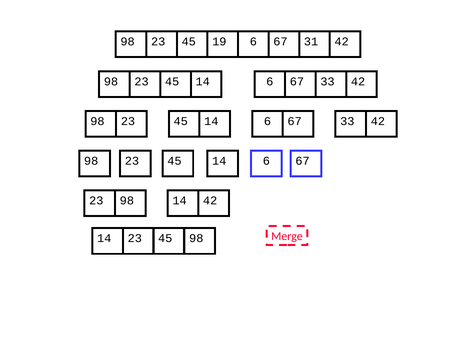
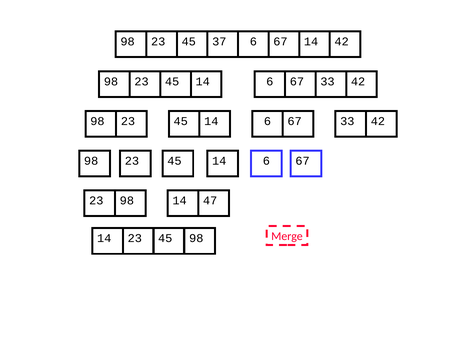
19: 19 -> 37
6 31: 31 -> 14
23 98 42: 42 -> 47
